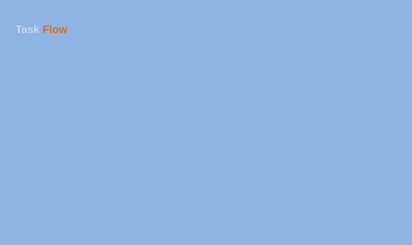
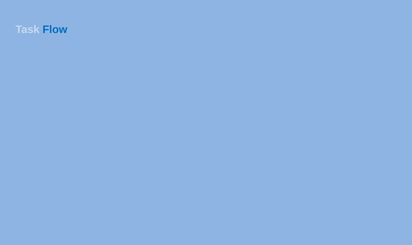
Flow colour: orange -> blue
